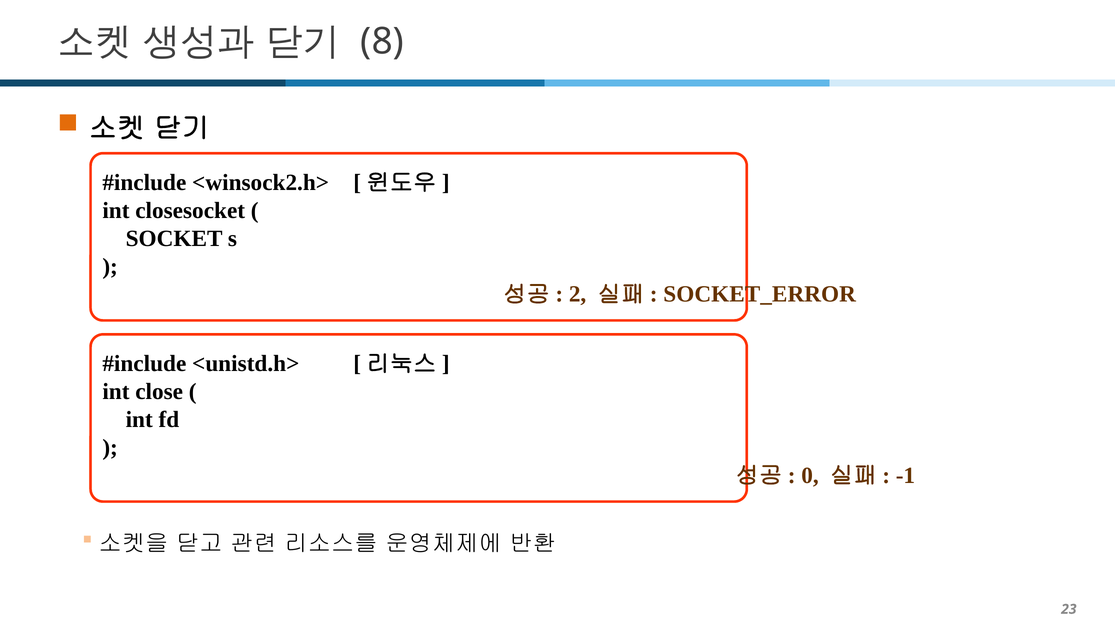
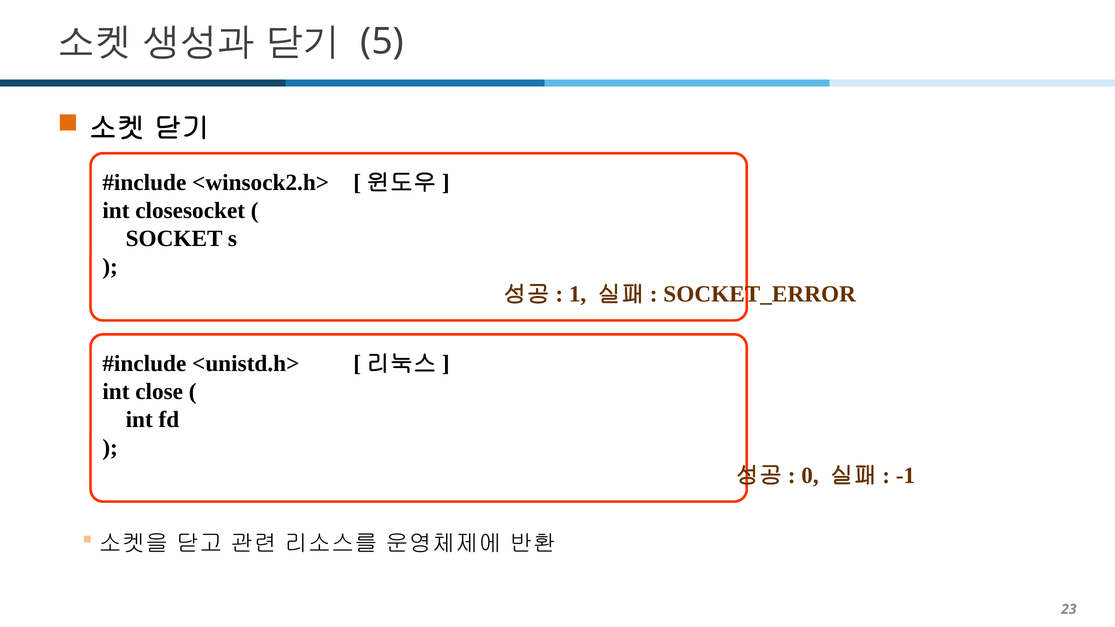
8: 8 -> 5
2: 2 -> 1
